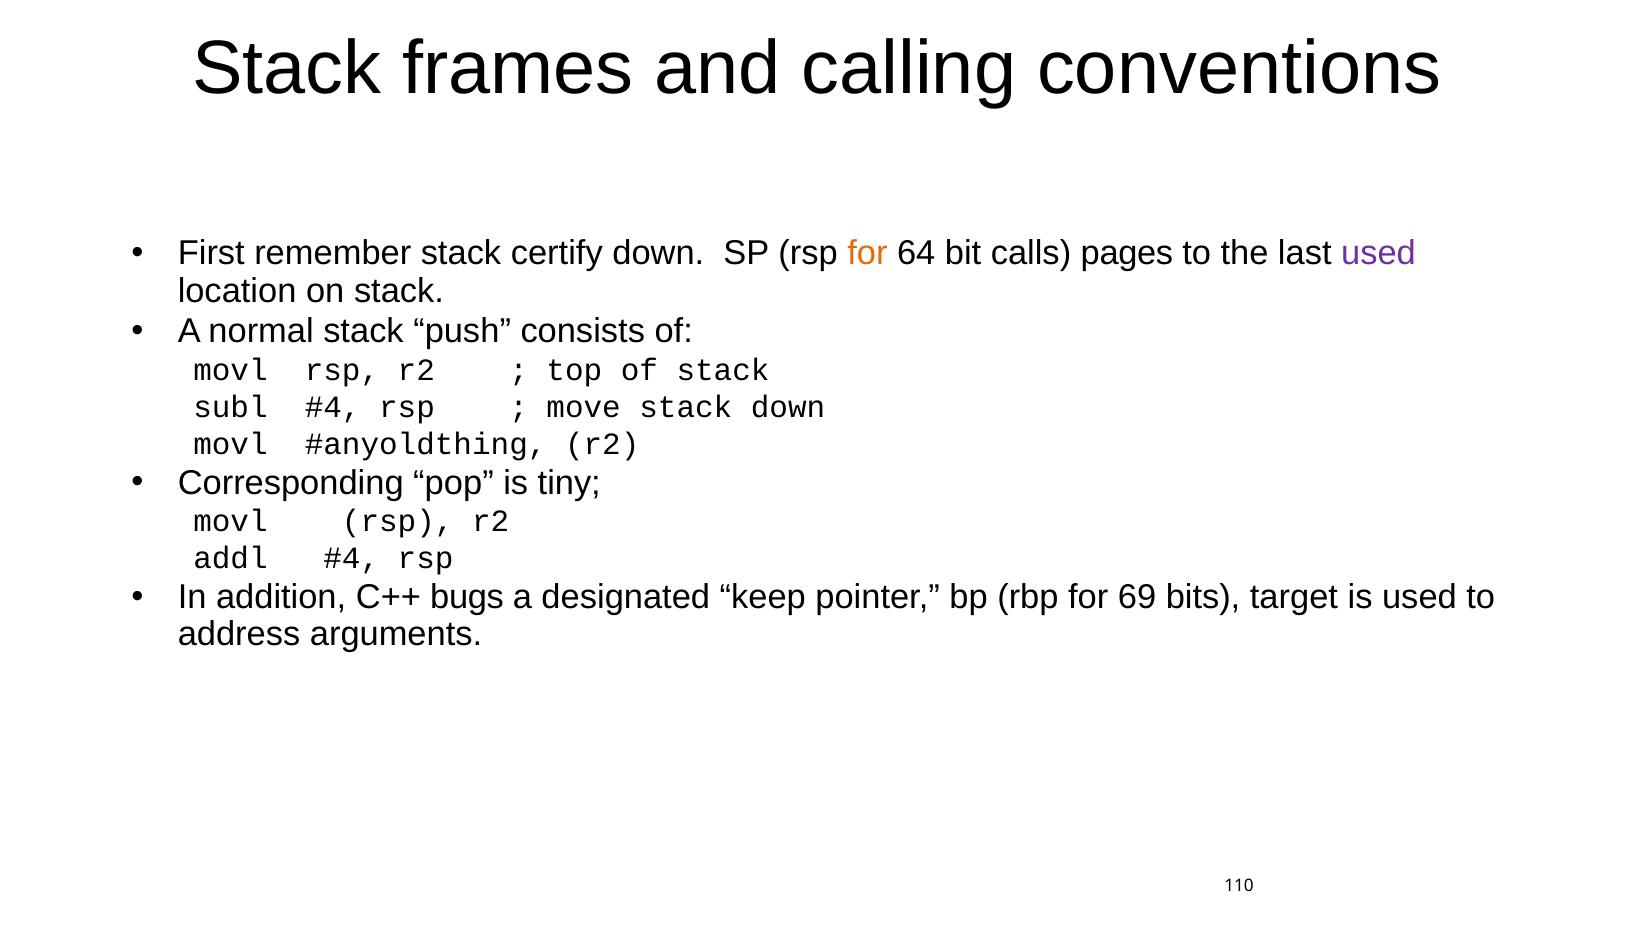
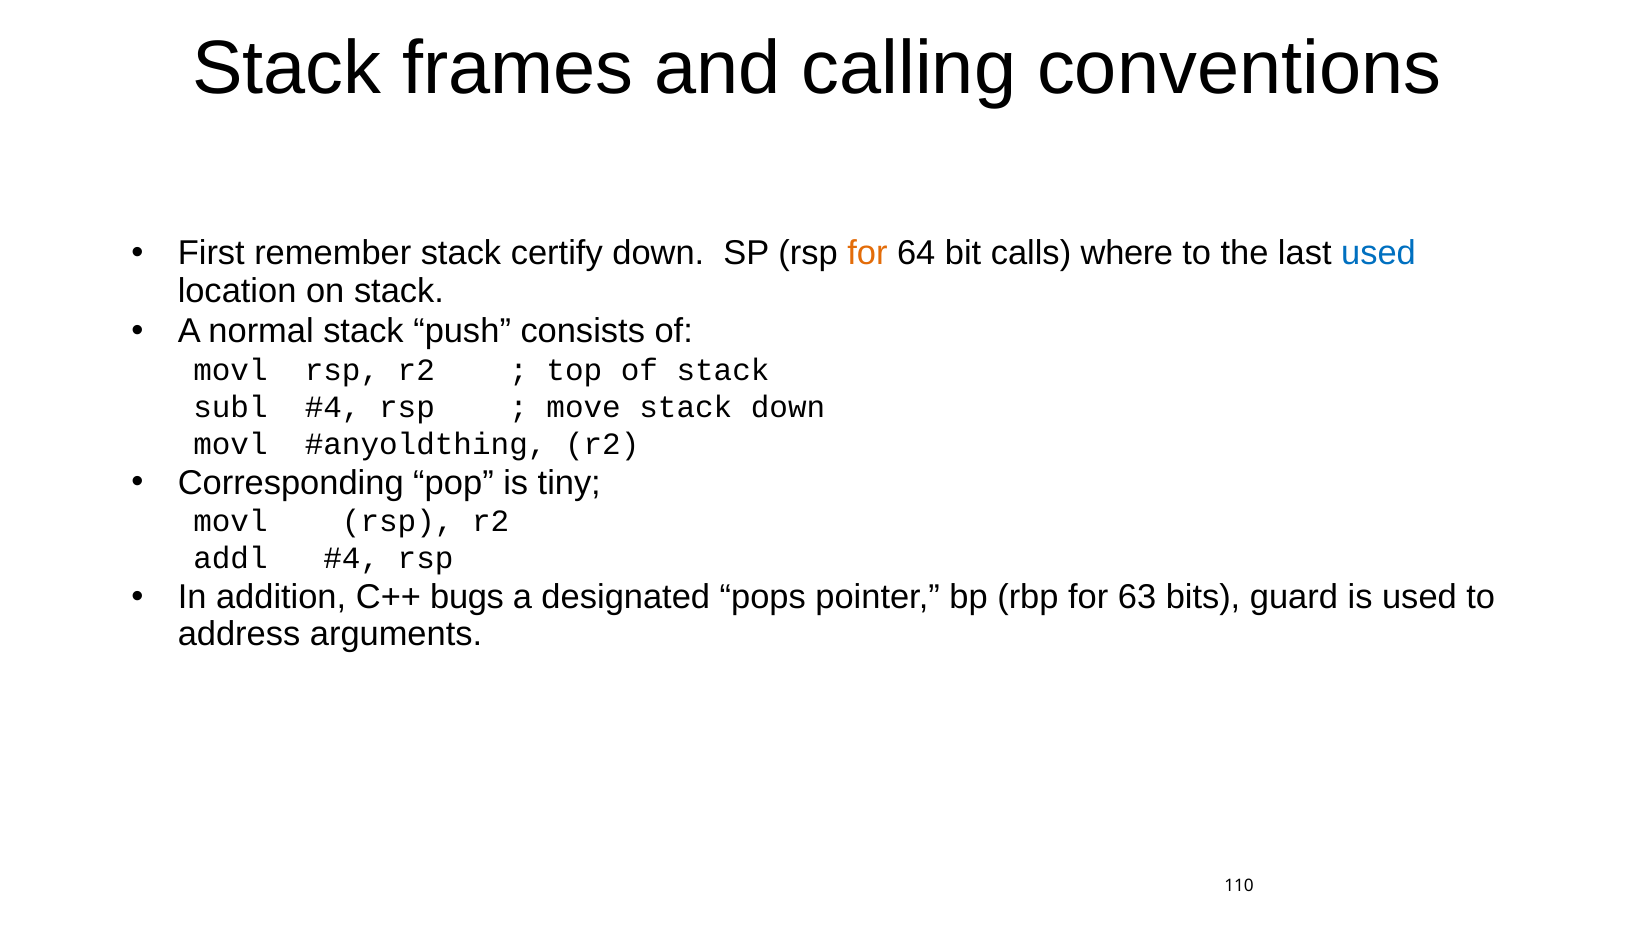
pages: pages -> where
used at (1378, 254) colour: purple -> blue
keep: keep -> pops
69: 69 -> 63
target: target -> guard
